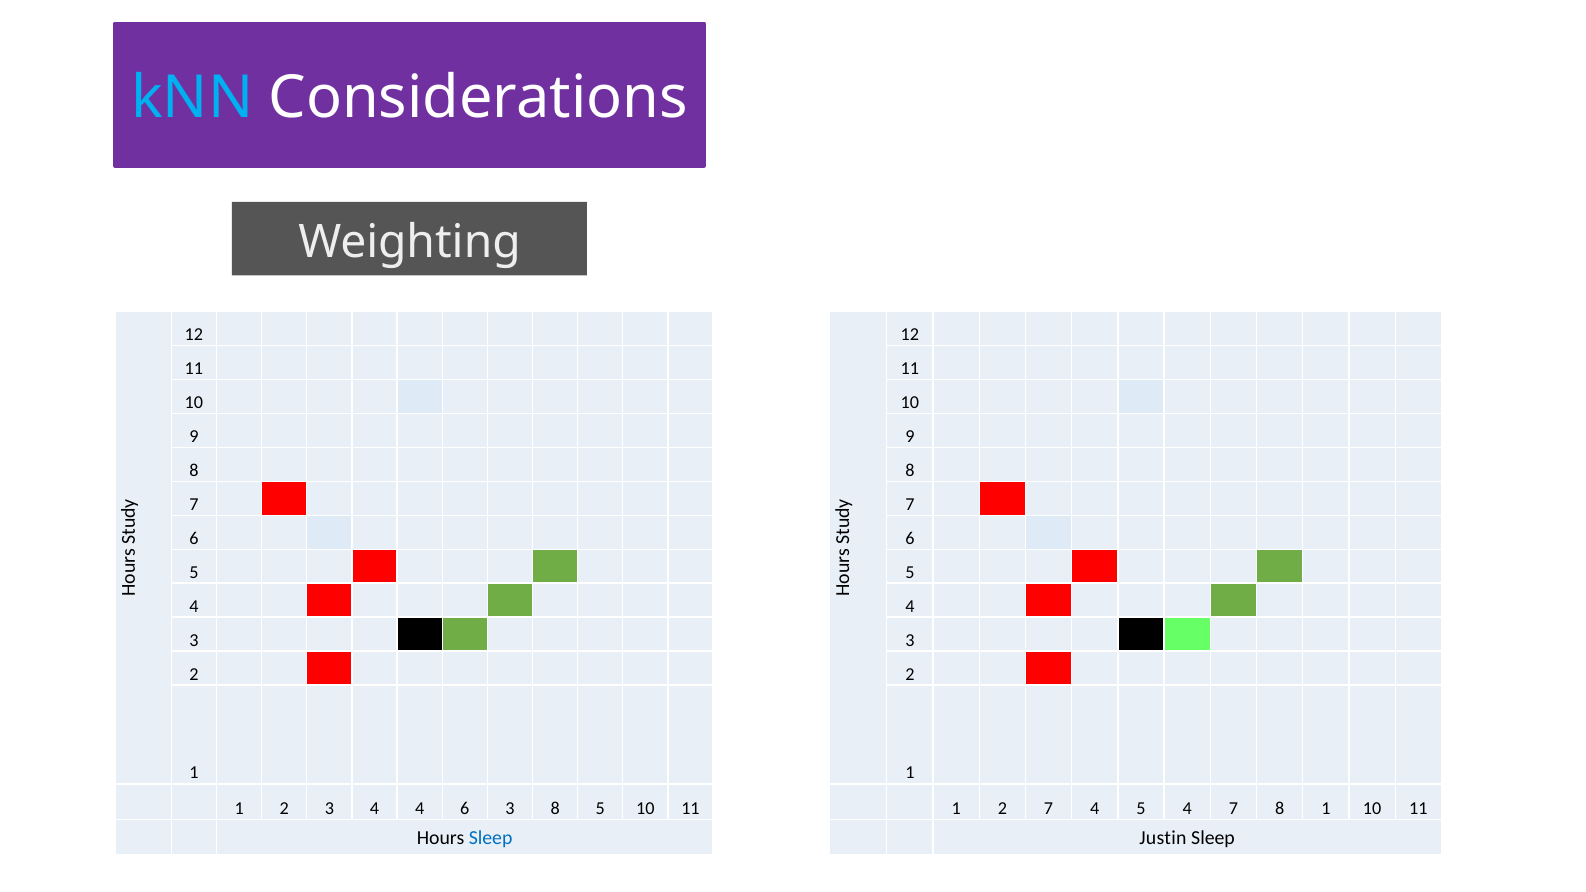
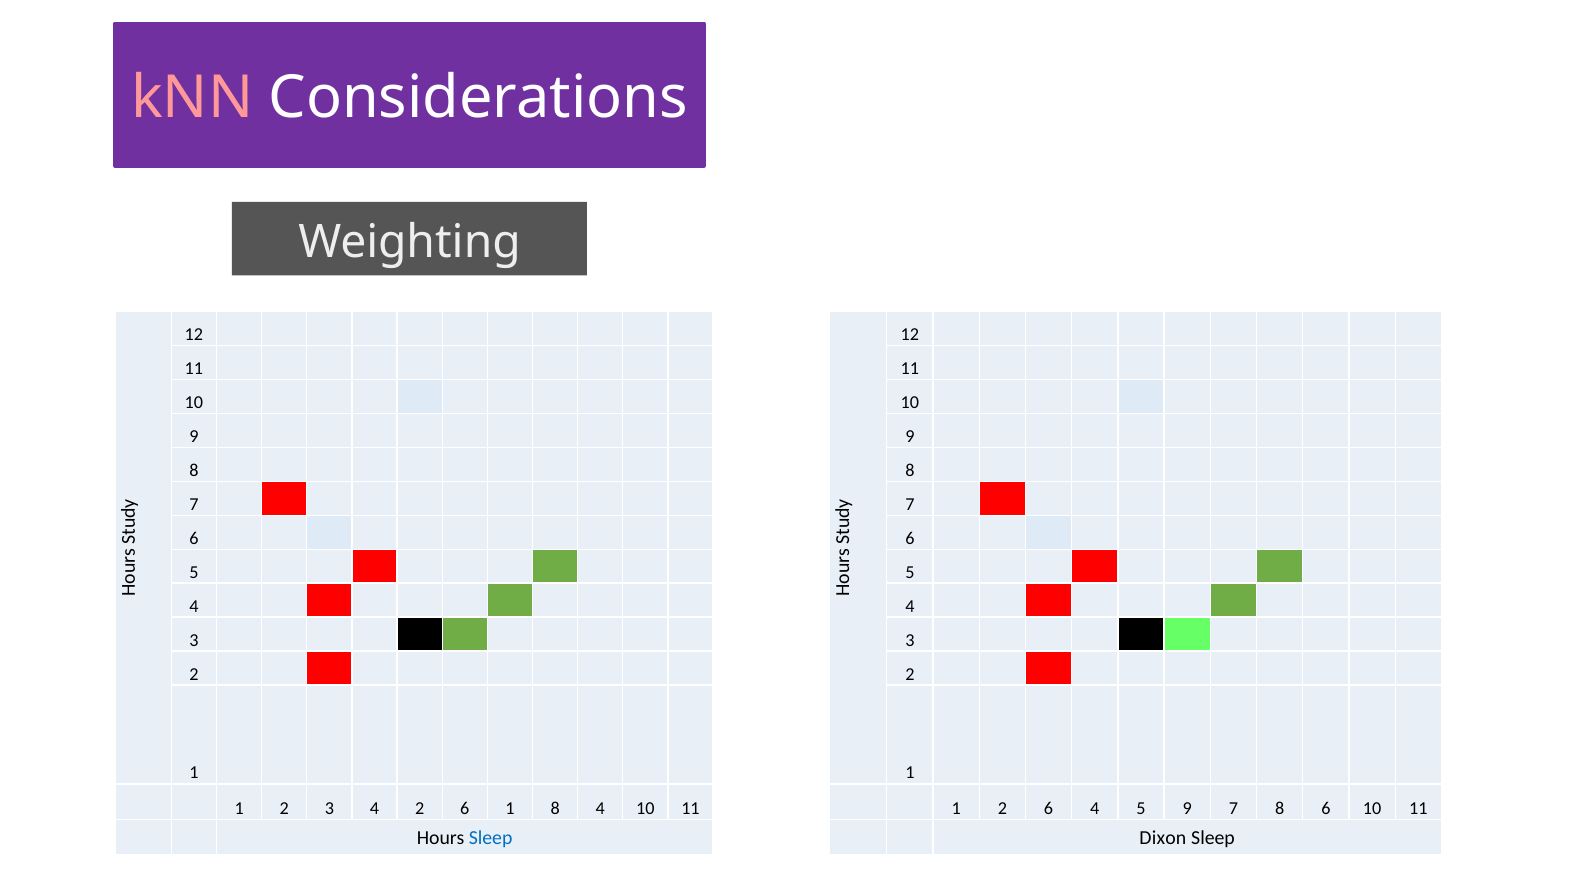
kNN colour: light blue -> pink
4 4: 4 -> 2
6 3: 3 -> 1
8 5: 5 -> 4
1 2 7: 7 -> 6
4 5 4: 4 -> 9
8 1: 1 -> 6
Justin: Justin -> Dixon
